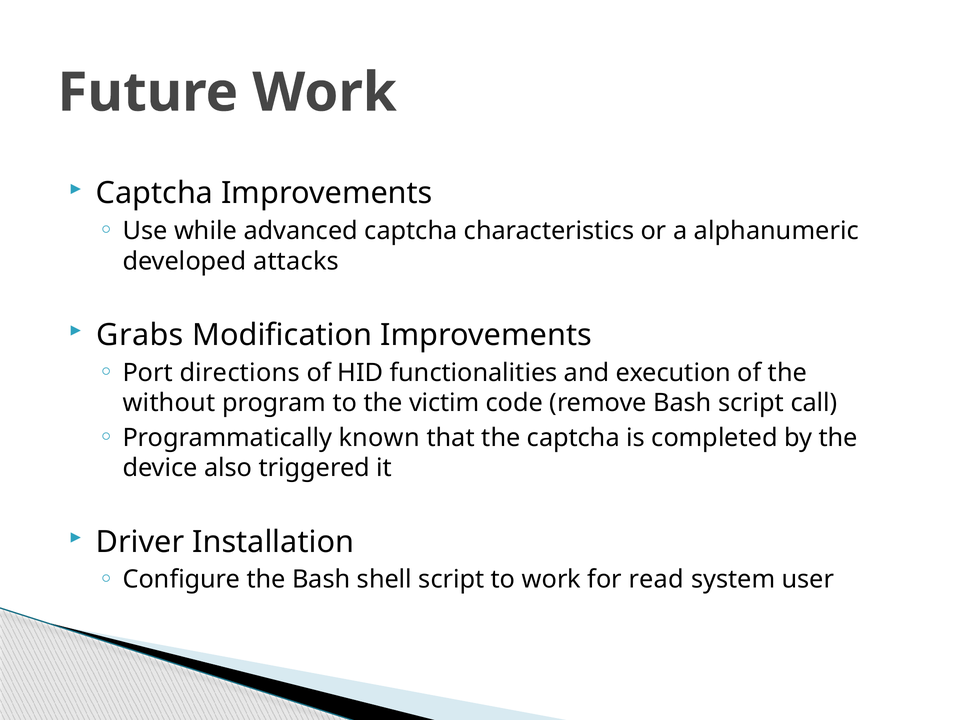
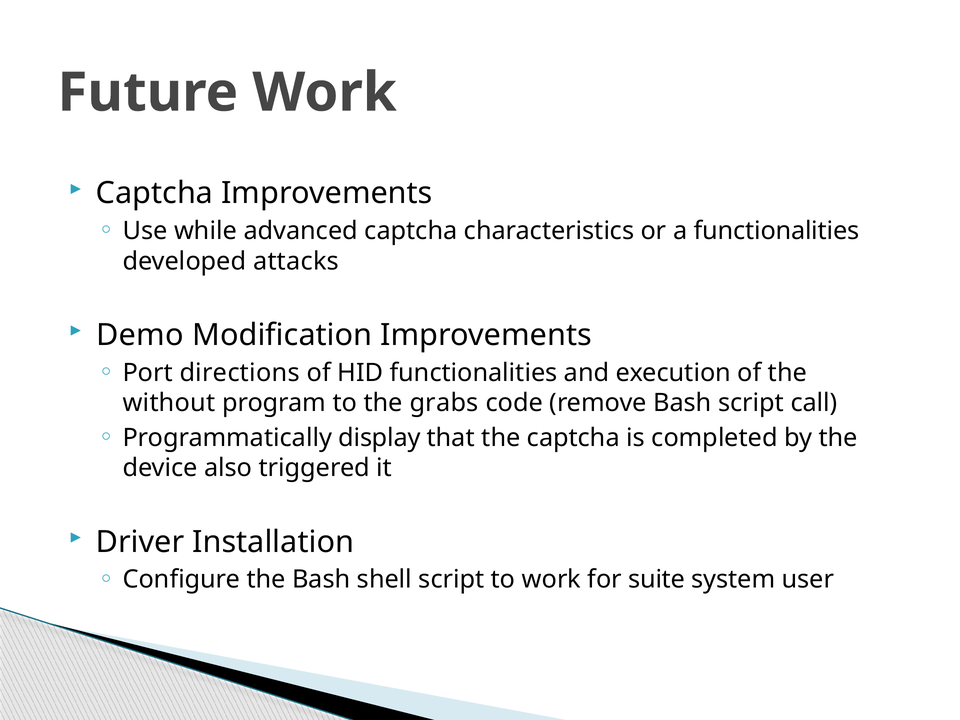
a alphanumeric: alphanumeric -> functionalities
Grabs: Grabs -> Demo
victim: victim -> grabs
known: known -> display
read: read -> suite
